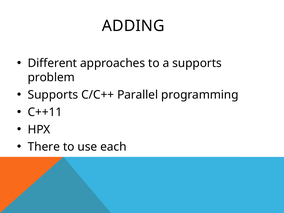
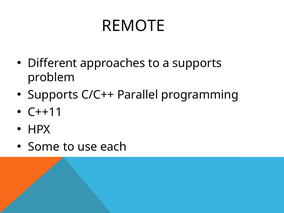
ADDING: ADDING -> REMOTE
There: There -> Some
